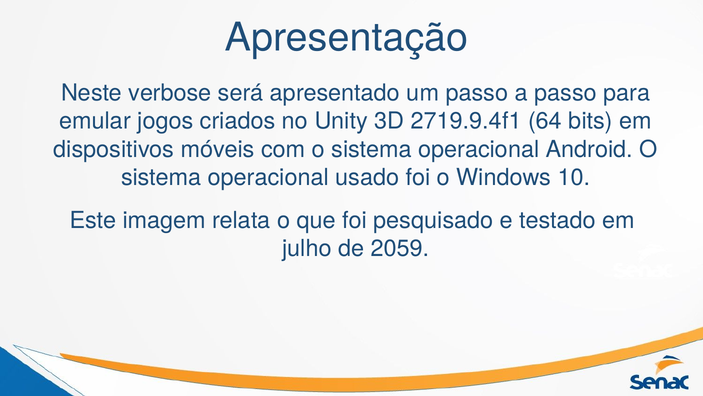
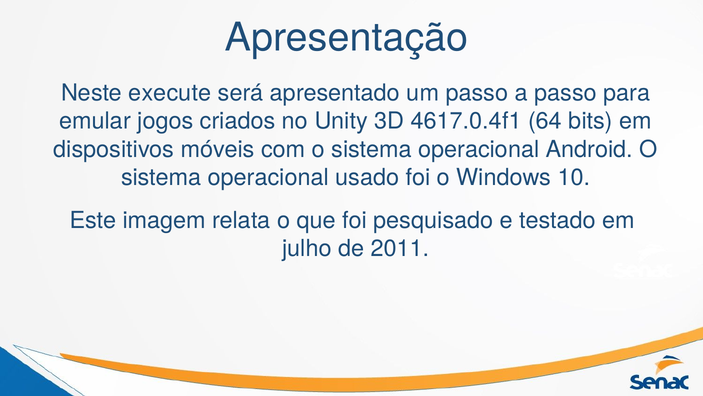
verbose: verbose -> execute
2719.9.4f1: 2719.9.4f1 -> 4617.0.4f1
2059: 2059 -> 2011
